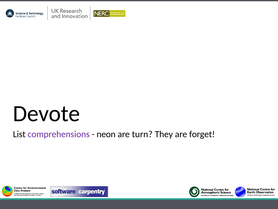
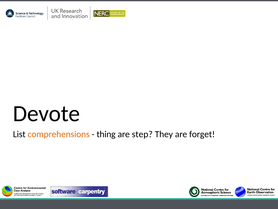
comprehensions colour: purple -> orange
neon: neon -> thing
turn: turn -> step
